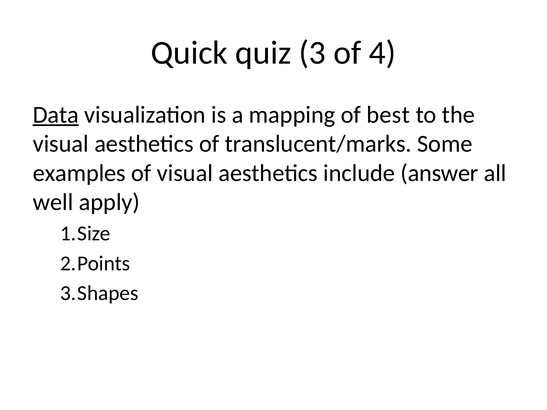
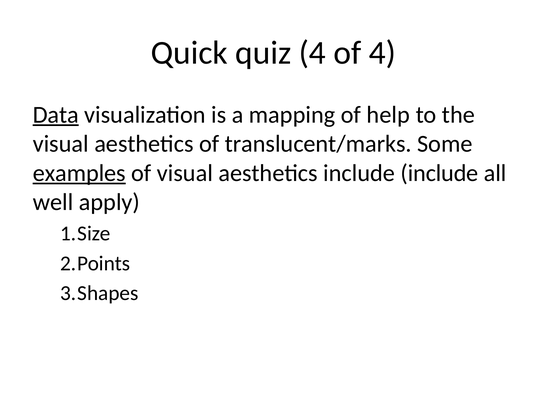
quiz 3: 3 -> 4
best: best -> help
examples underline: none -> present
include answer: answer -> include
